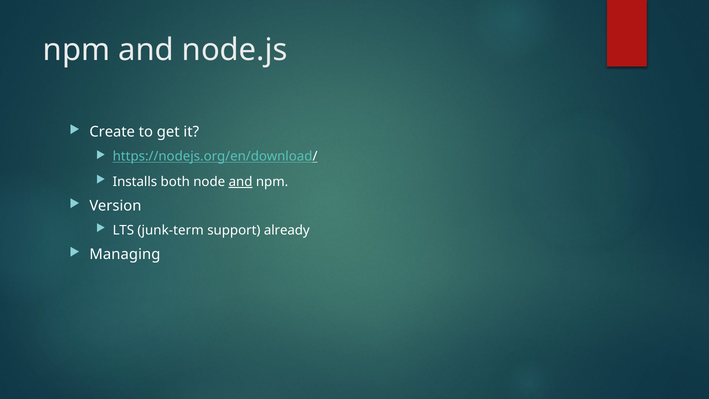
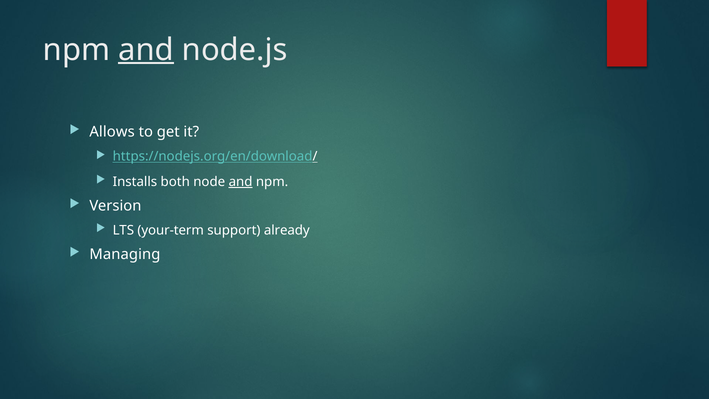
and at (146, 50) underline: none -> present
Create: Create -> Allows
junk-term: junk-term -> your-term
